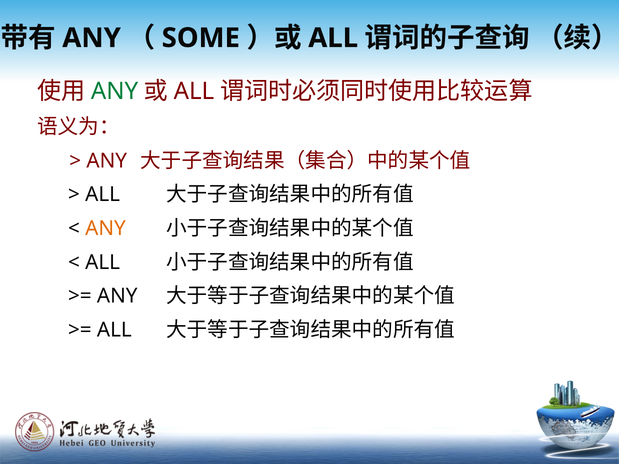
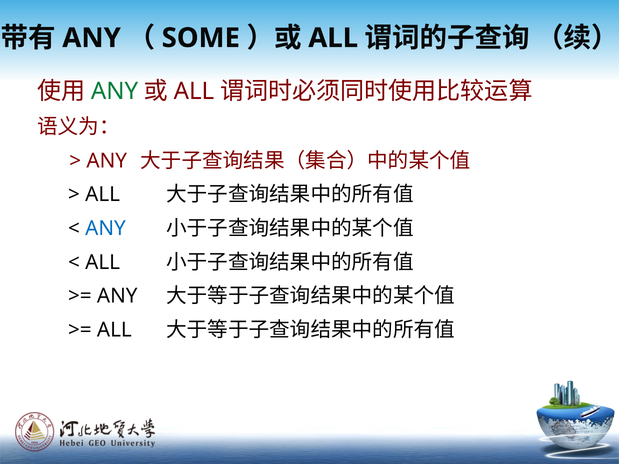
ANY at (105, 229) colour: orange -> blue
